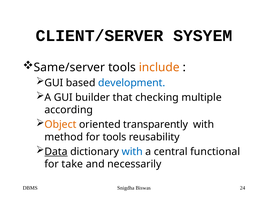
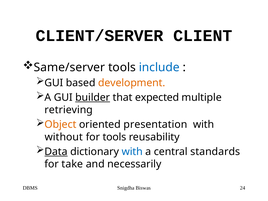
SYSYEM: SYSYEM -> CLIENT
include colour: orange -> blue
development colour: blue -> orange
builder underline: none -> present
checking: checking -> expected
according: according -> retrieving
transparently: transparently -> presentation
method: method -> without
functional: functional -> standards
